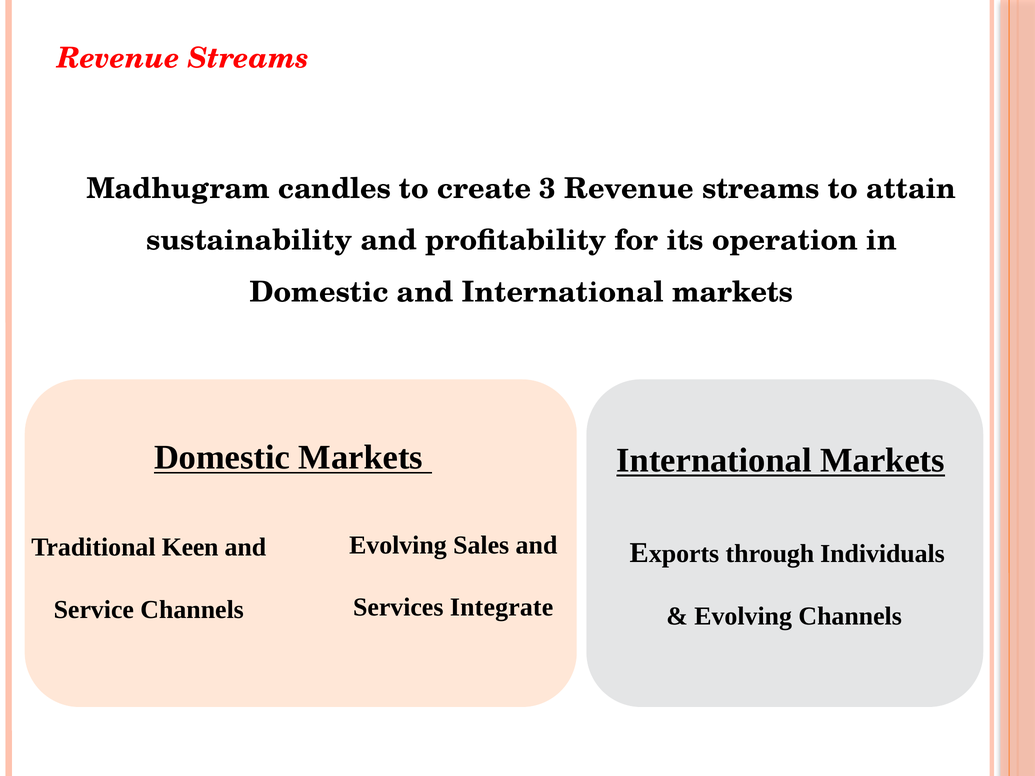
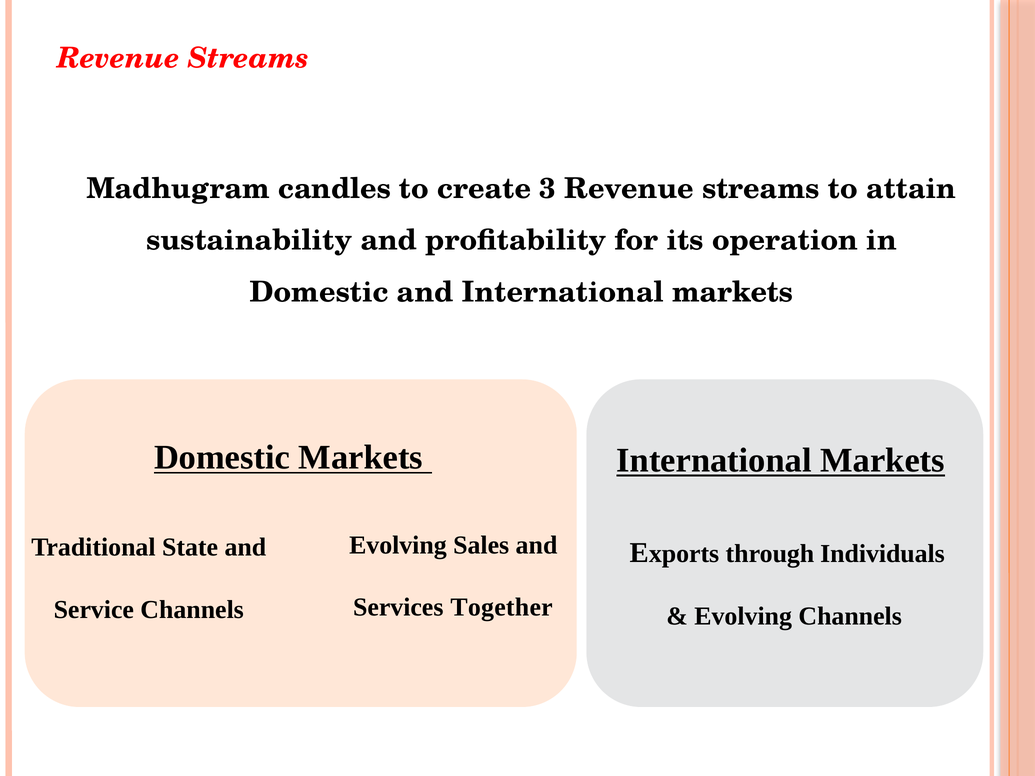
Keen: Keen -> State
Integrate: Integrate -> Together
